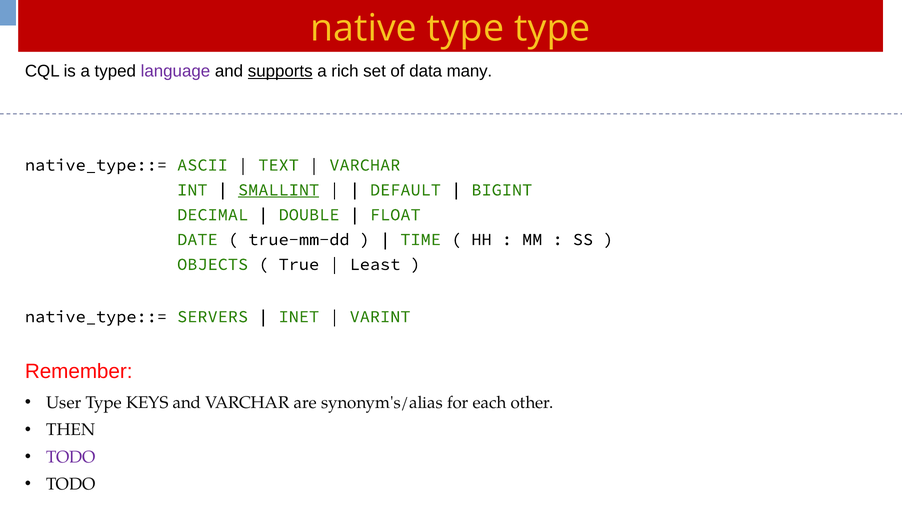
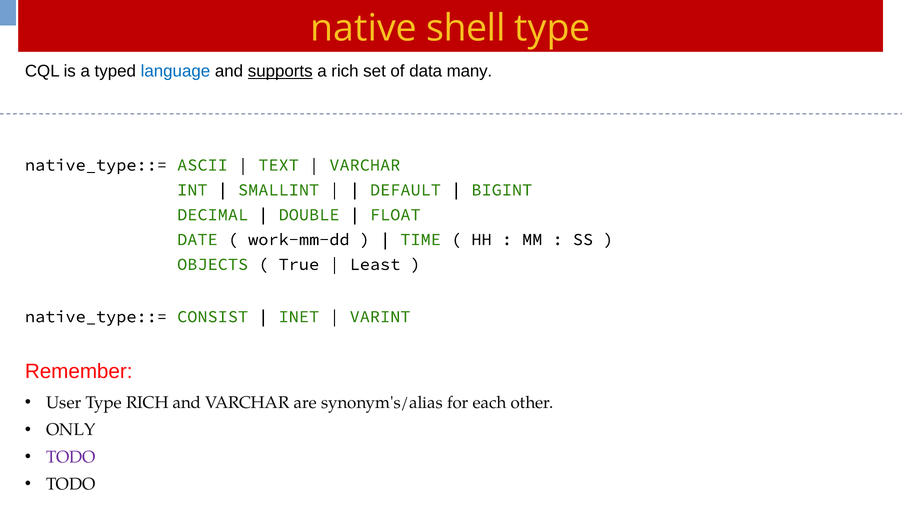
native type: type -> shell
language colour: purple -> blue
SMALLINT underline: present -> none
true-mm-dd: true-mm-dd -> work-mm-dd
SERVERS: SERVERS -> CONSIST
Type KEYS: KEYS -> RICH
THEN: THEN -> ONLY
